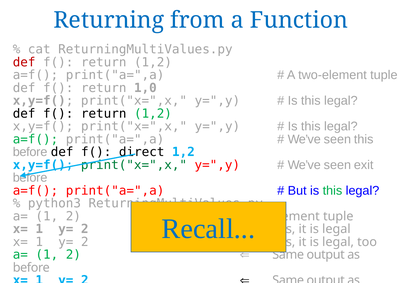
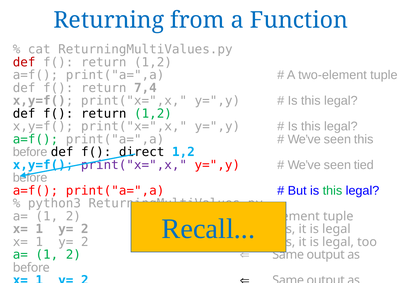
1,0: 1,0 -> 7,4
print("x=",x at (134, 165) colour: green -> purple
exit: exit -> tied
